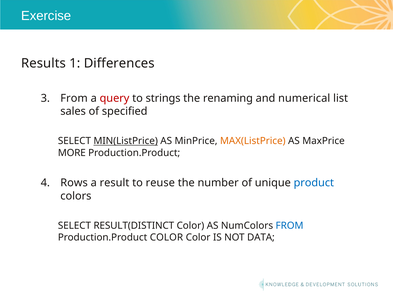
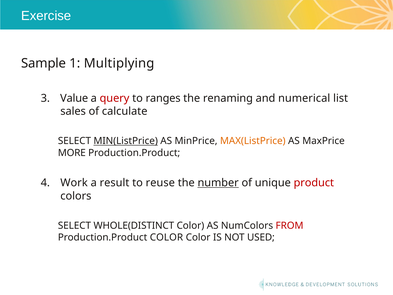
Results: Results -> Sample
Differences: Differences -> Multiplying
From at (74, 98): From -> Value
strings: strings -> ranges
specified: specified -> calculate
Rows: Rows -> Work
number underline: none -> present
product colour: blue -> red
RESULT(DISTINCT: RESULT(DISTINCT -> WHOLE(DISTINCT
FROM at (290, 225) colour: blue -> red
DATA: DATA -> USED
